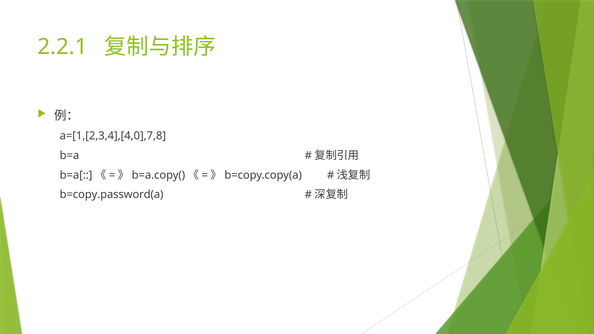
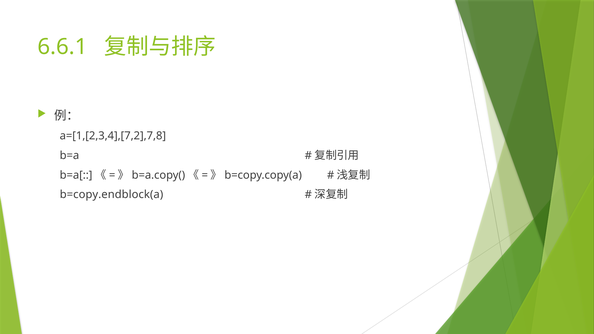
2.2.1: 2.2.1 -> 6.6.1
a=[1,[2,3,4],[4,0],7,8: a=[1,[2,3,4],[4,0],7,8 -> a=[1,[2,3,4],[7,2],7,8
b=copy.password(a: b=copy.password(a -> b=copy.endblock(a
